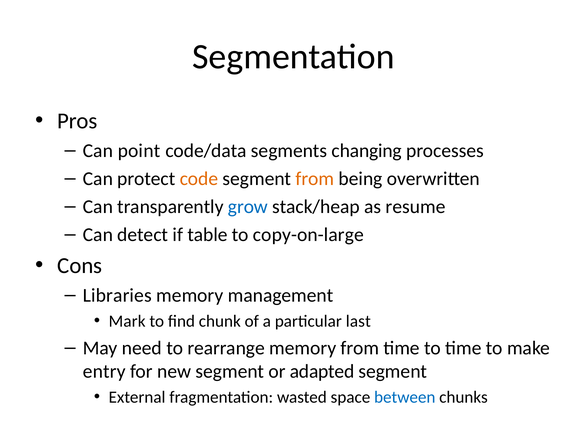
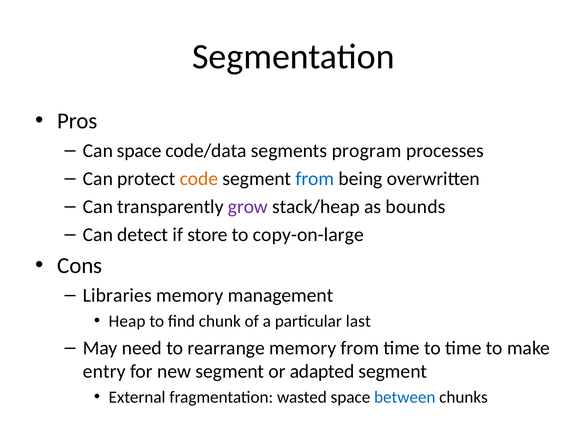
Can point: point -> space
changing: changing -> program
from at (315, 179) colour: orange -> blue
grow colour: blue -> purple
resume: resume -> bounds
table: table -> store
Mark: Mark -> Heap
